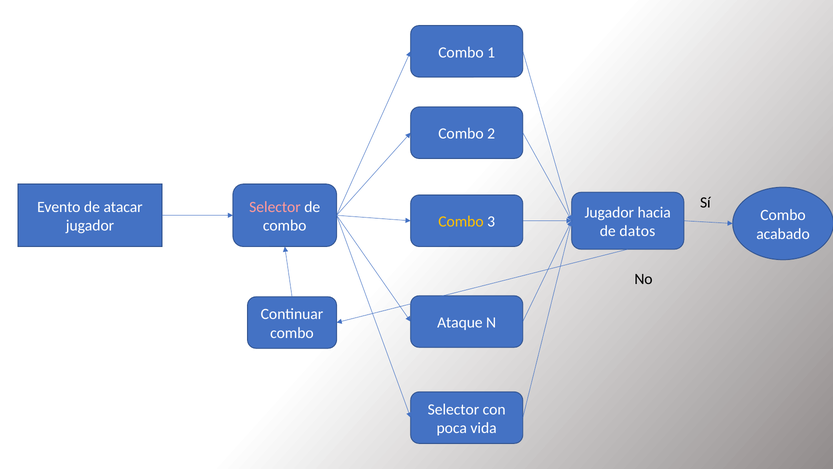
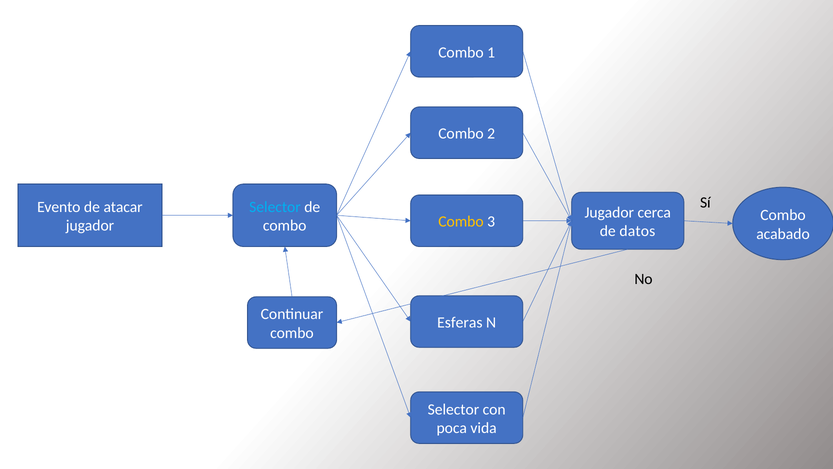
Selector at (275, 207) colour: pink -> light blue
hacia: hacia -> cerca
Ataque: Ataque -> Esferas
